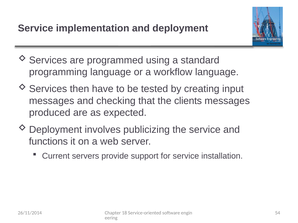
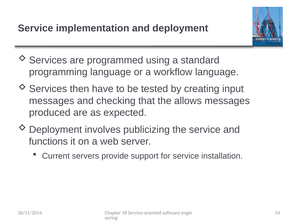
clients: clients -> allows
